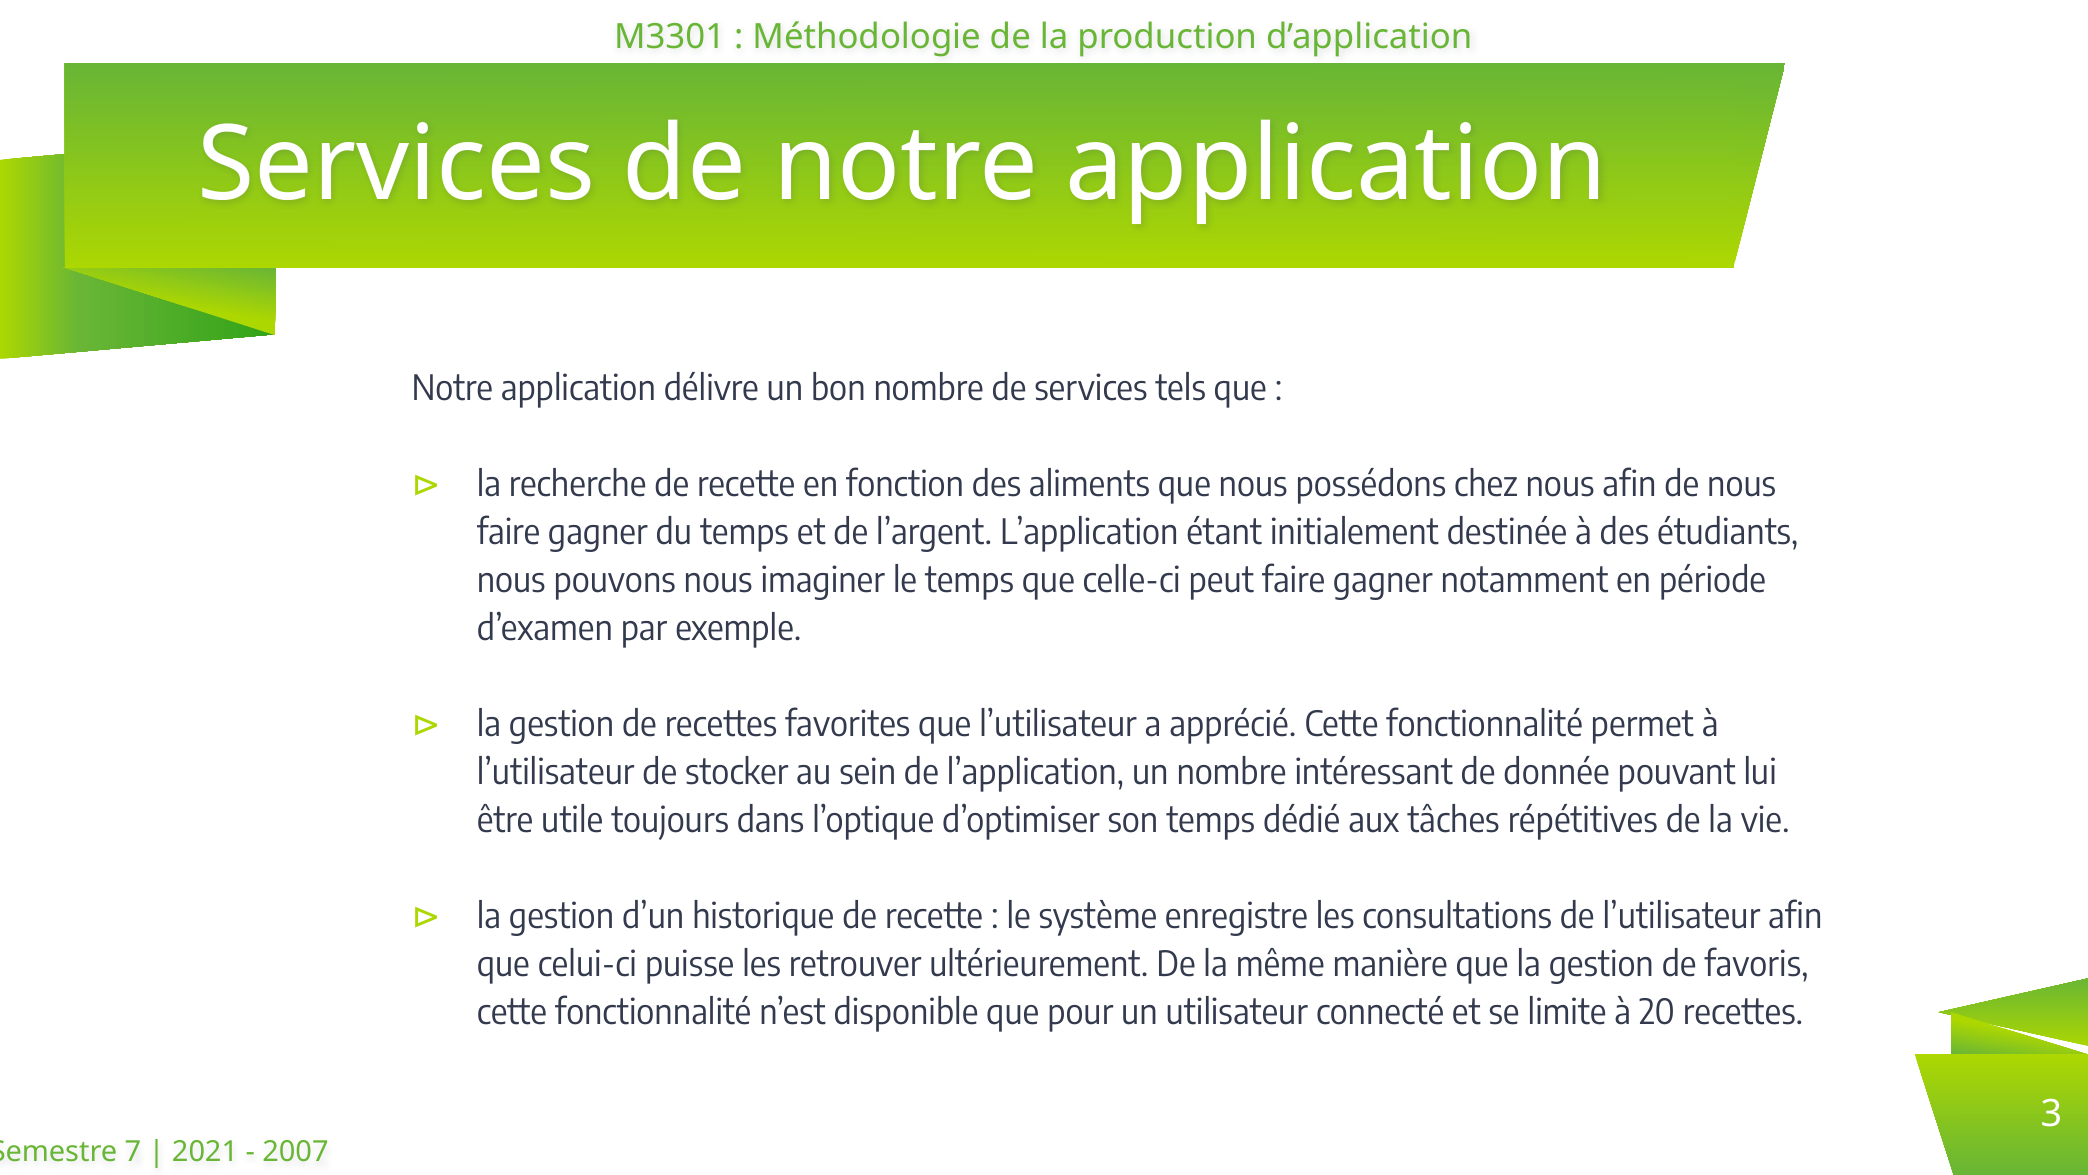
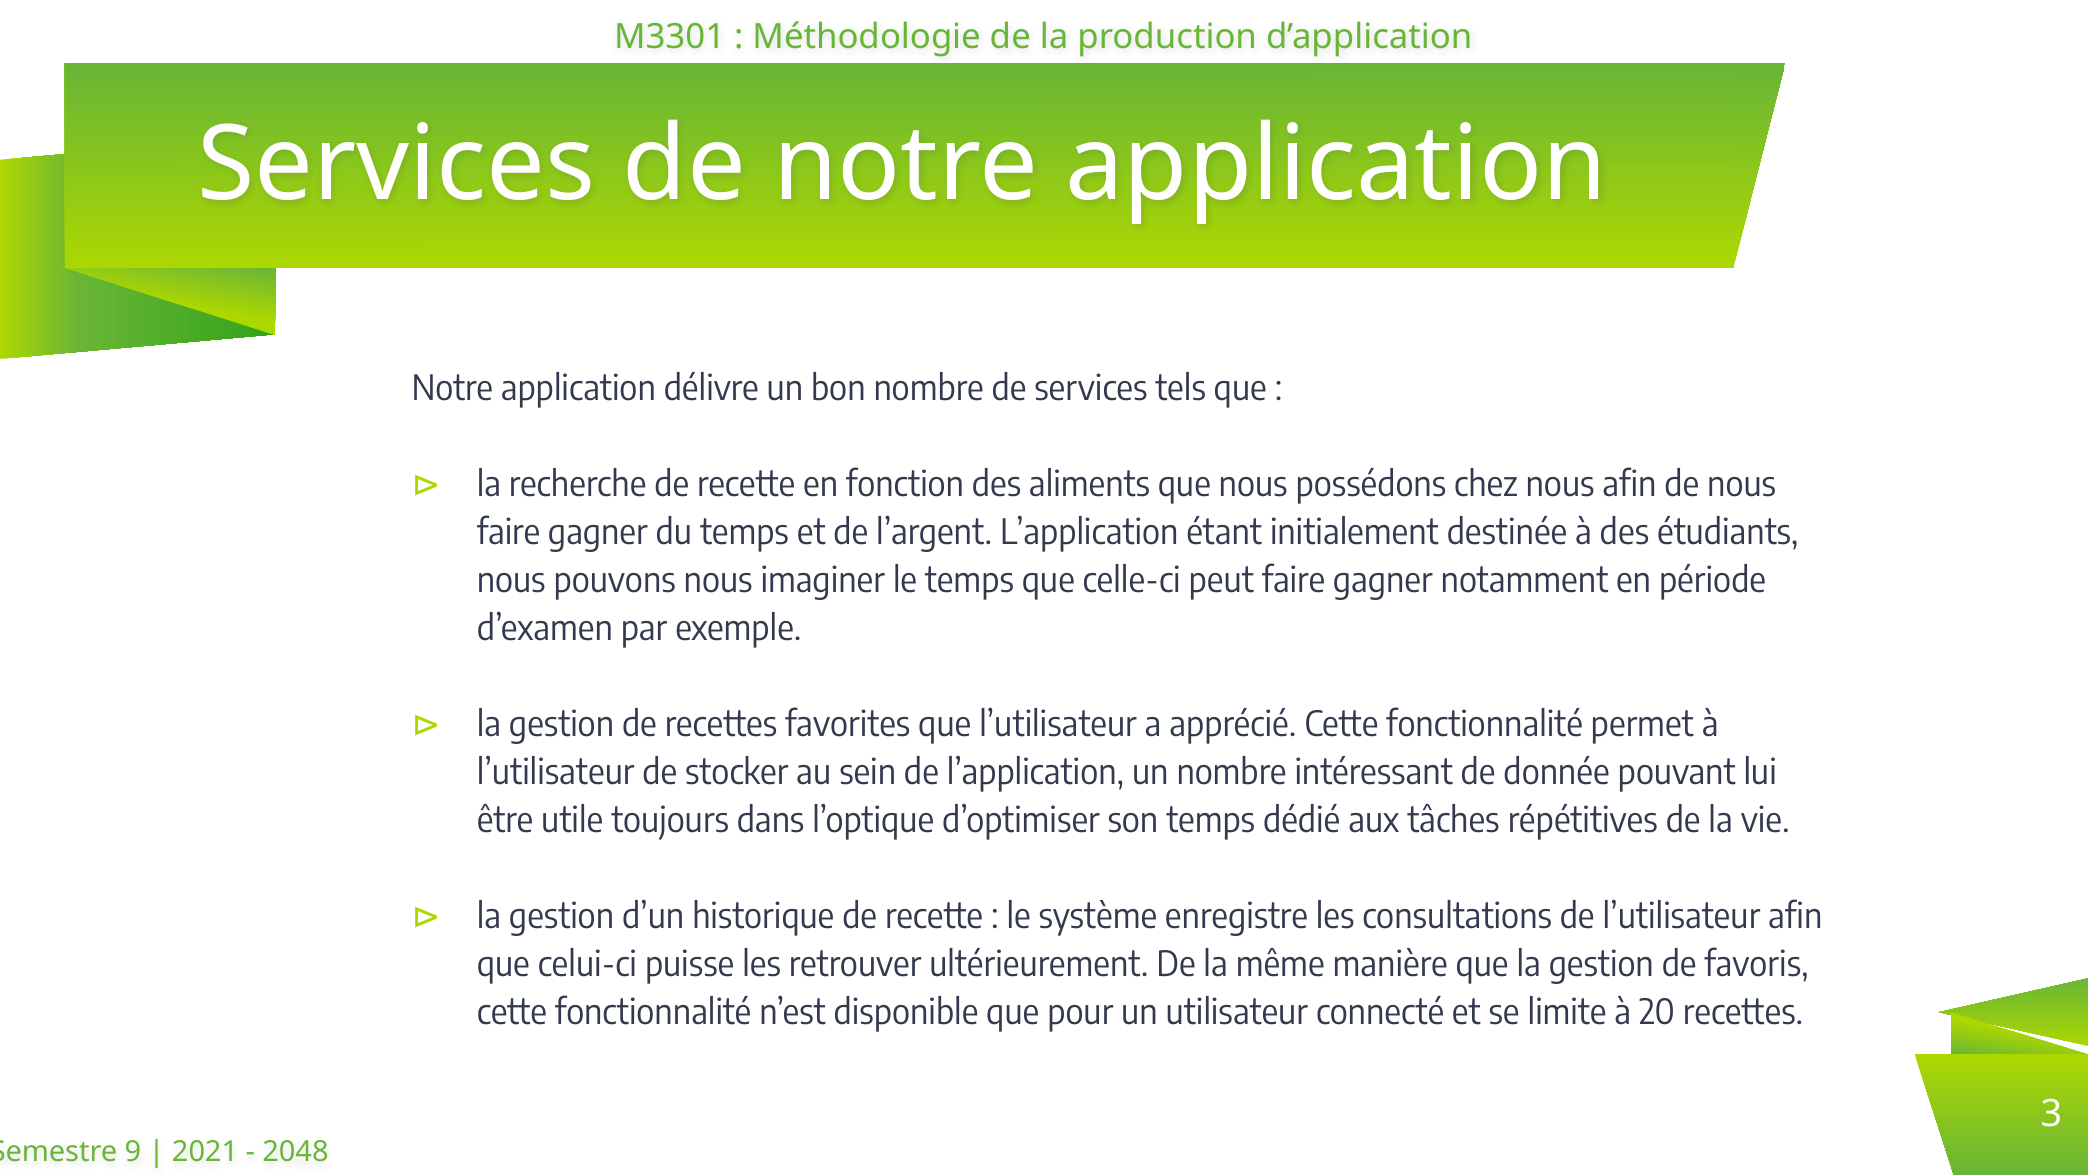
7: 7 -> 9
2007: 2007 -> 2048
